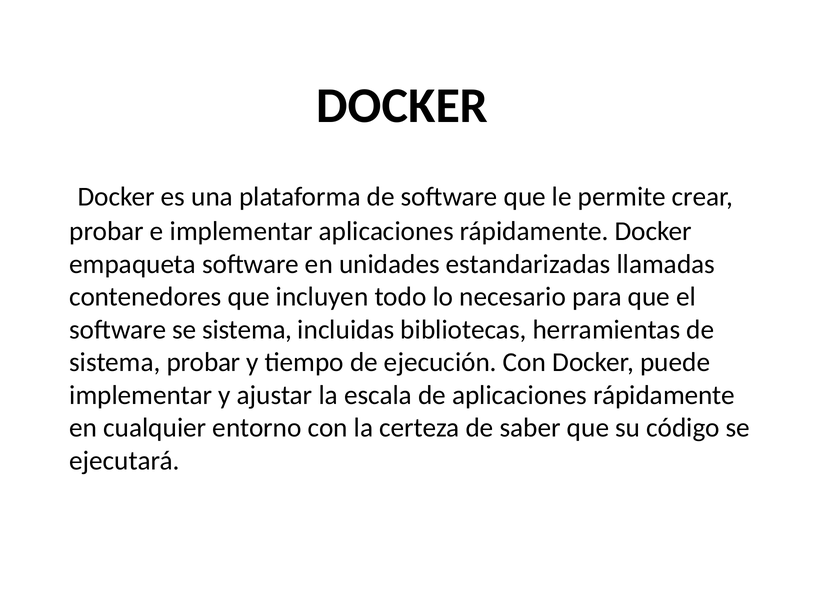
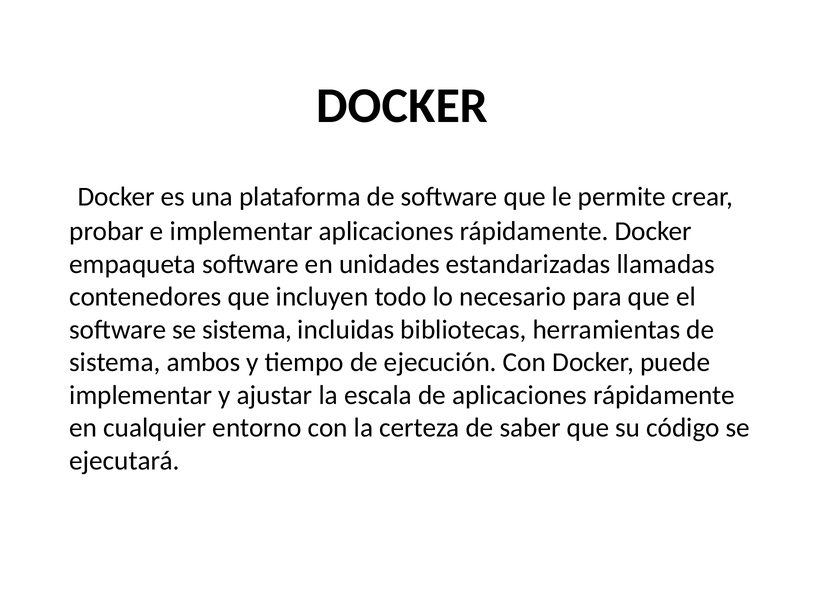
sistema probar: probar -> ambos
